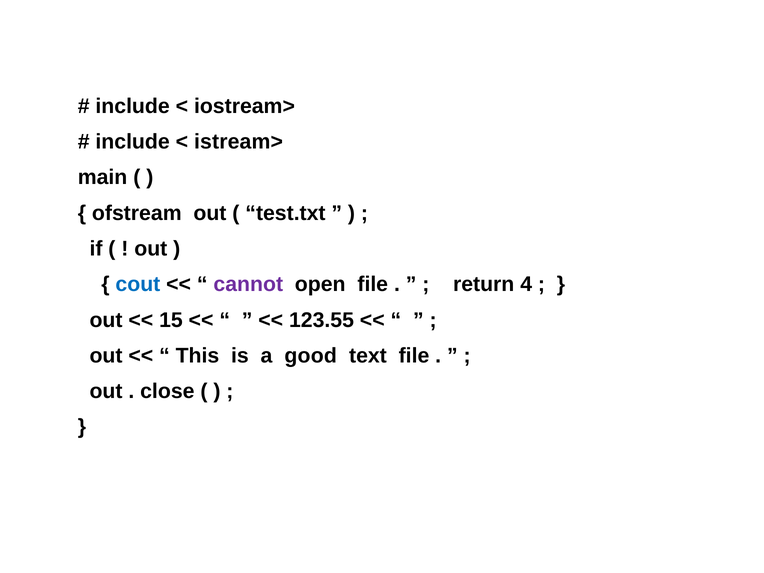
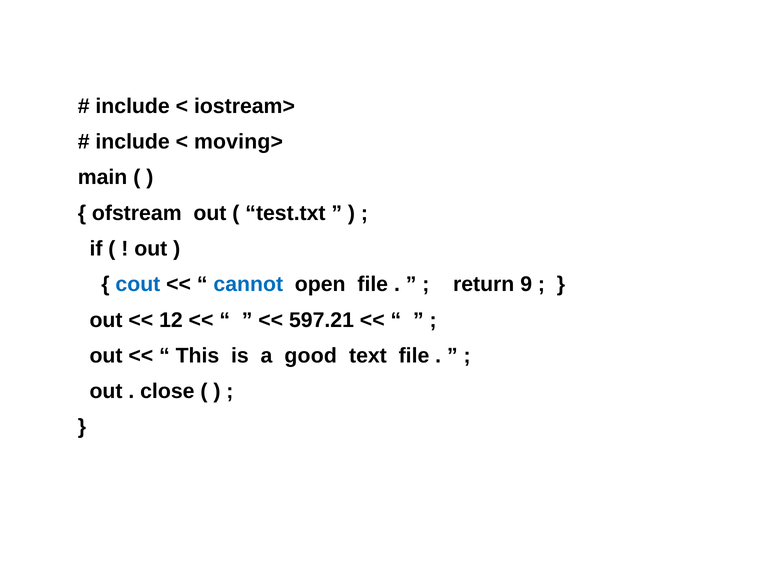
istream>: istream> -> moving>
cannot colour: purple -> blue
4: 4 -> 9
15: 15 -> 12
123.55: 123.55 -> 597.21
